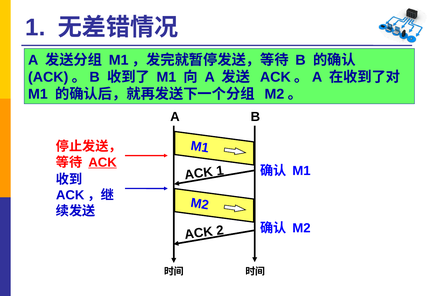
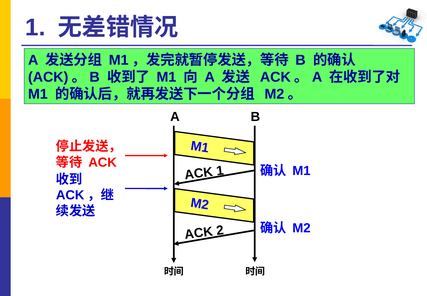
ACK at (103, 162) underline: present -> none
